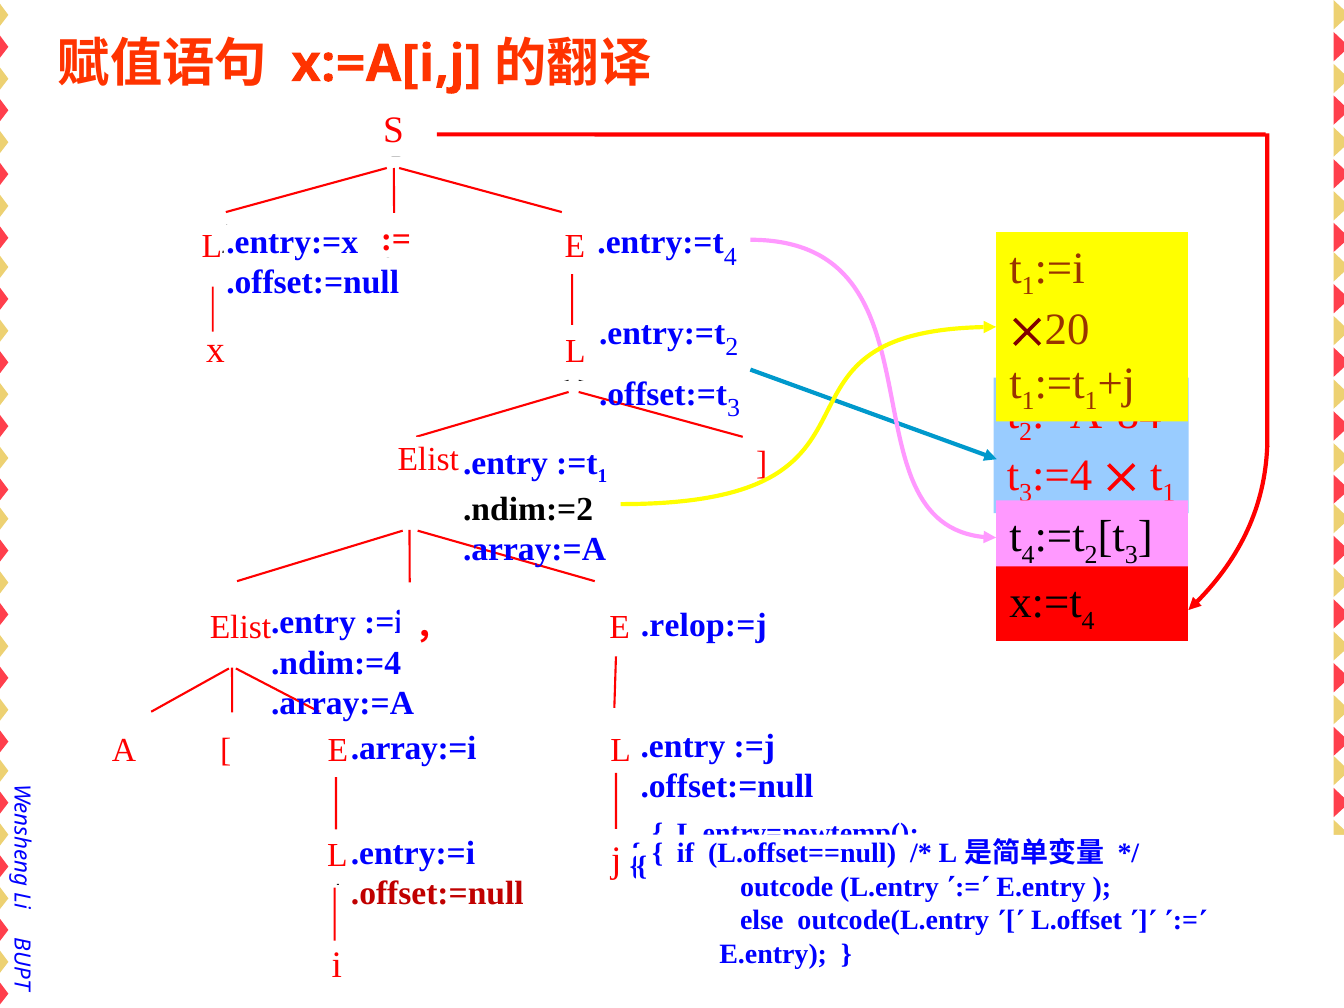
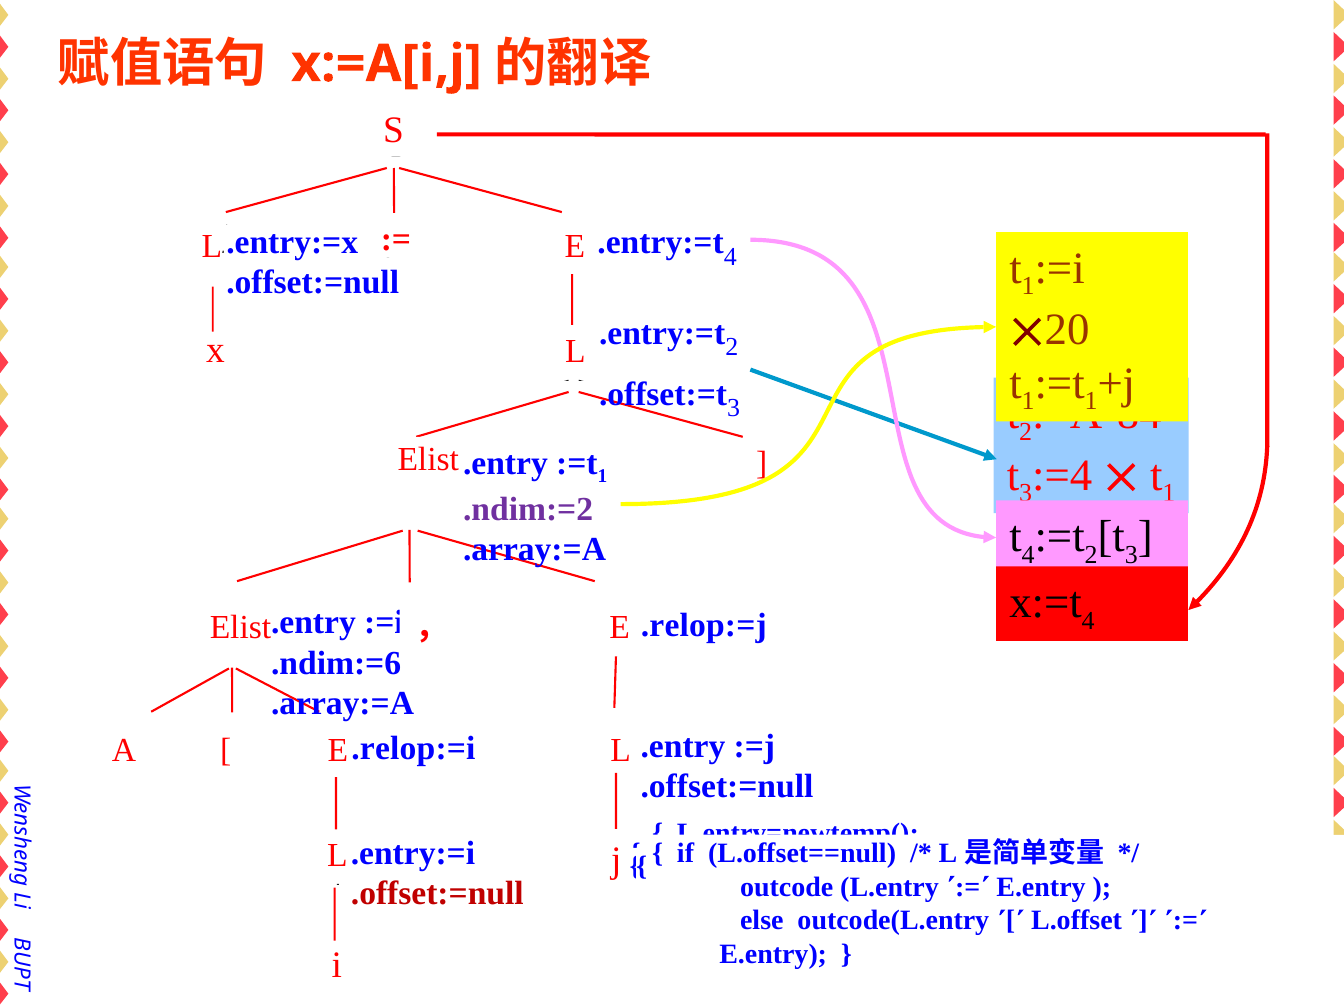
.ndim:=2 colour: black -> purple
.ndim:=4: .ndim:=4 -> .ndim:=6
.array:=i: .array:=i -> .relop:=i
